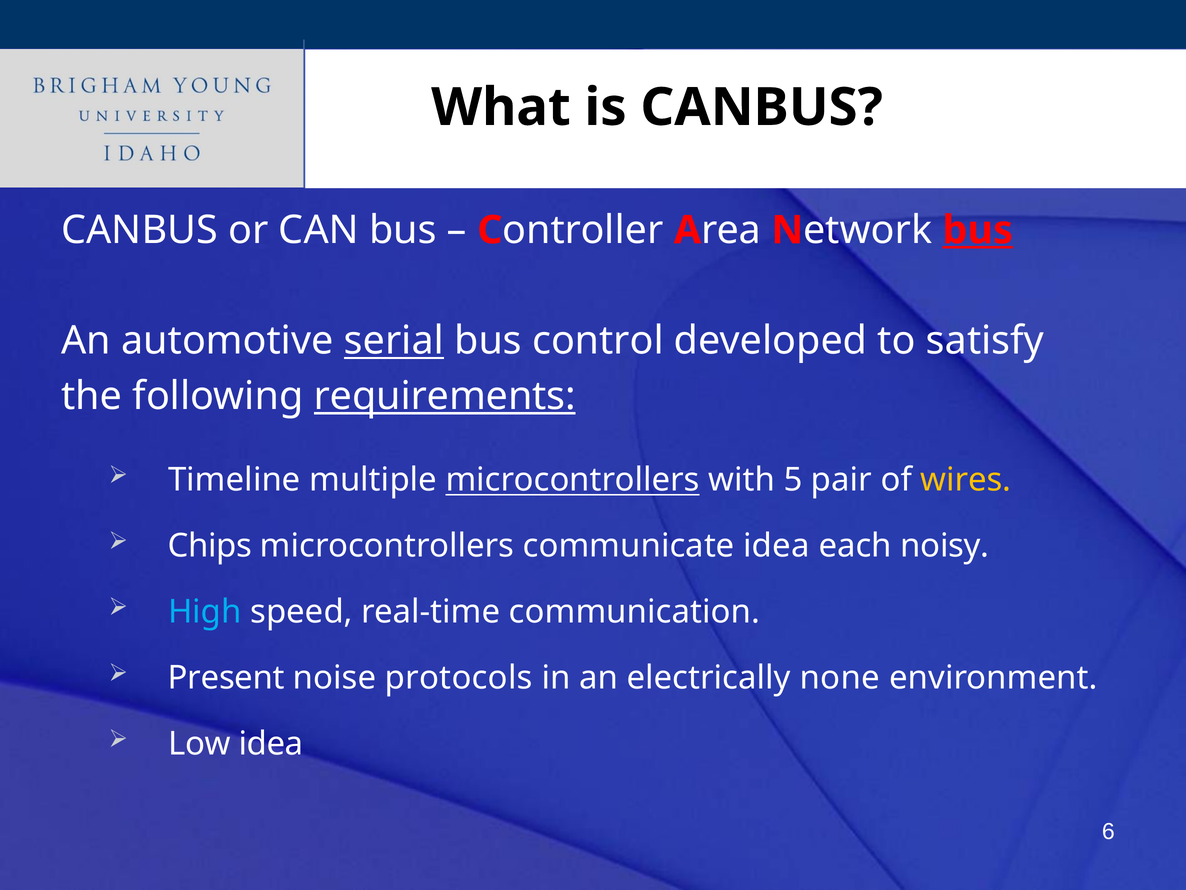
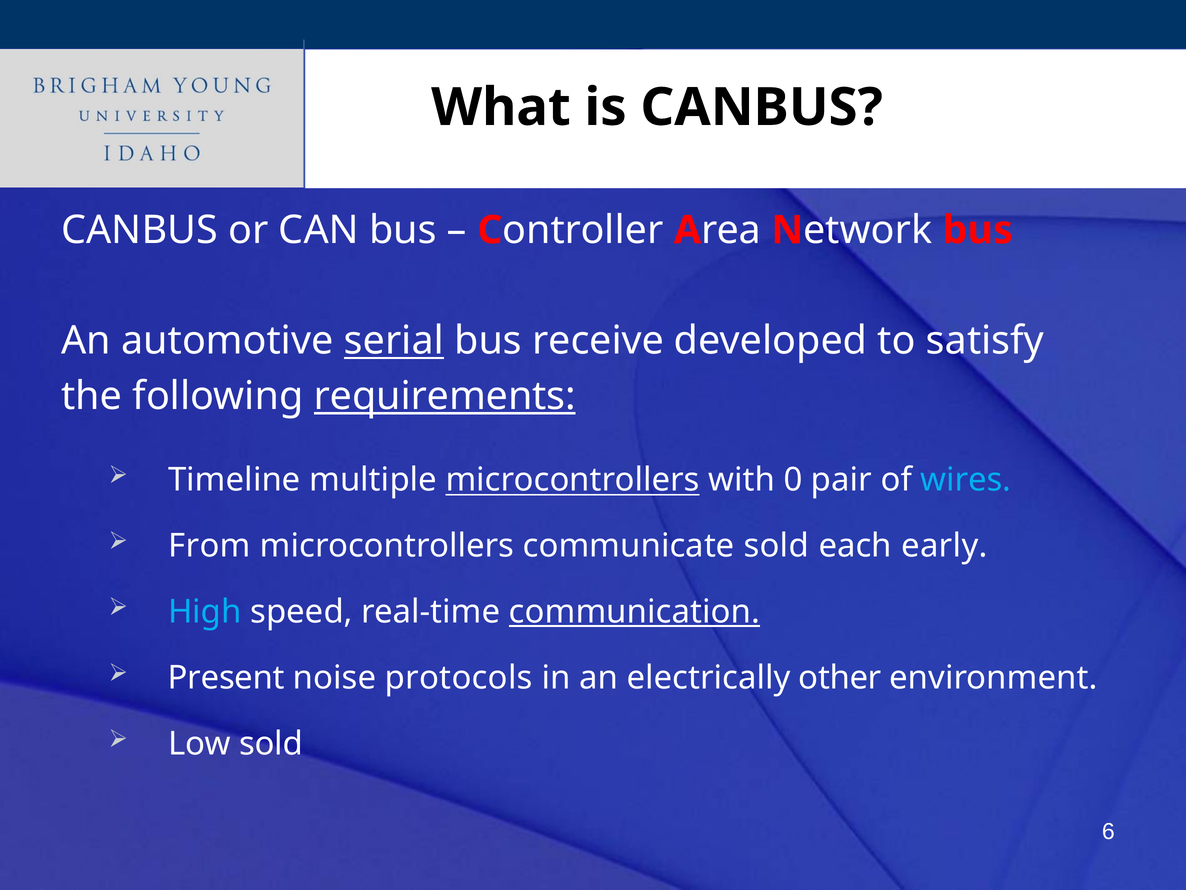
bus at (978, 230) underline: present -> none
control: control -> receive
5: 5 -> 0
wires colour: yellow -> light blue
Chips: Chips -> From
communicate idea: idea -> sold
noisy: noisy -> early
communication underline: none -> present
none: none -> other
Low idea: idea -> sold
